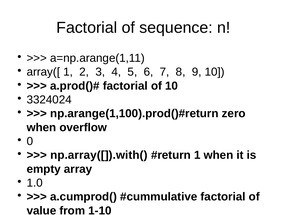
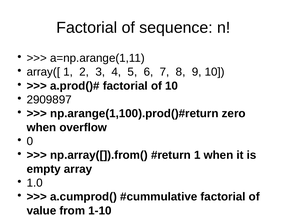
3324024: 3324024 -> 2909897
np.array([]).with(: np.array([]).with( -> np.array([]).from(
